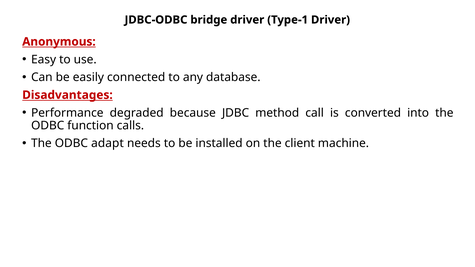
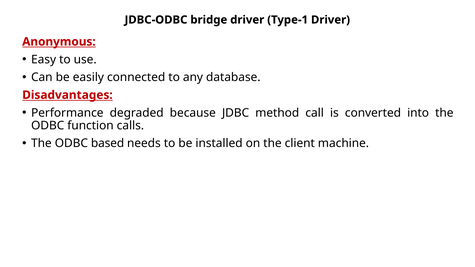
adapt: adapt -> based
